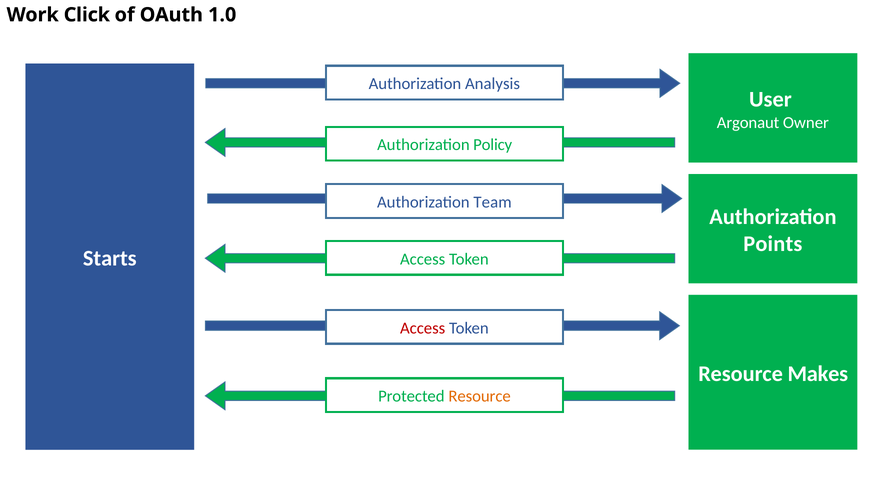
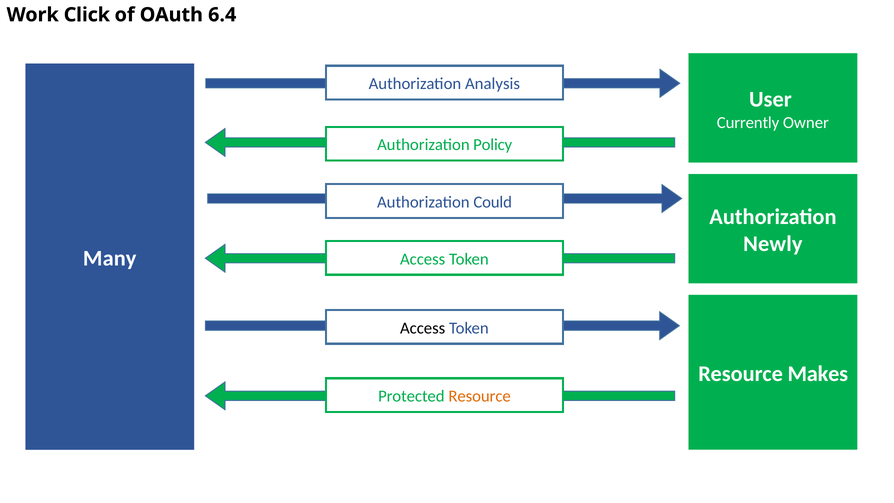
1.0: 1.0 -> 6.4
Argonaut: Argonaut -> Currently
Team: Team -> Could
Points: Points -> Newly
Starts: Starts -> Many
Access at (423, 328) colour: red -> black
